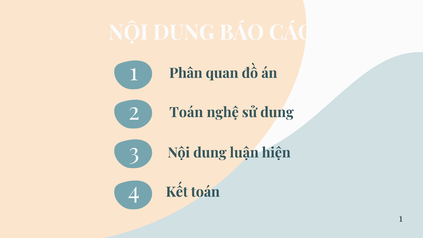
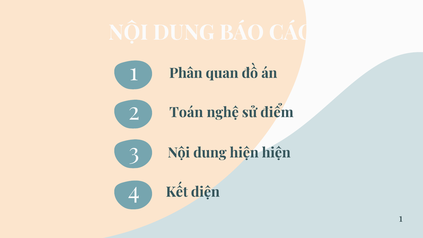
sử dung: dung -> điểm
dung luận: luận -> hiện
Kết toán: toán -> diện
